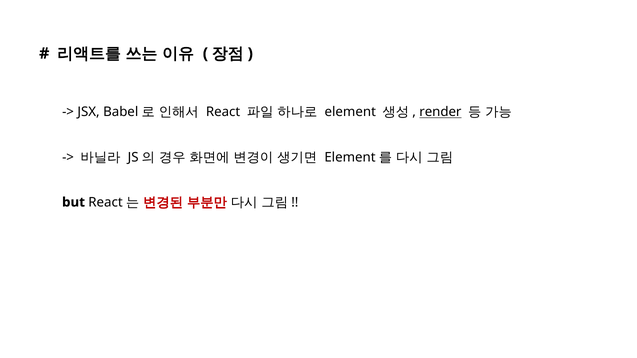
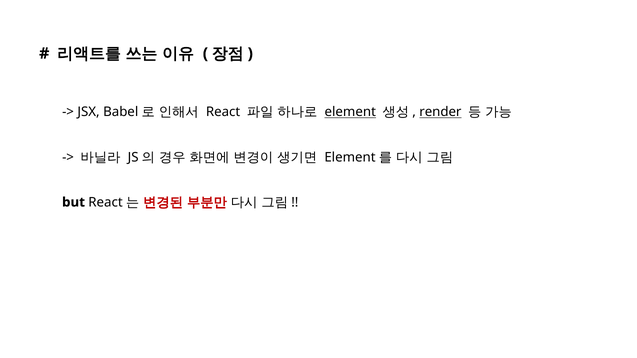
element underline: none -> present
